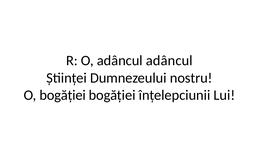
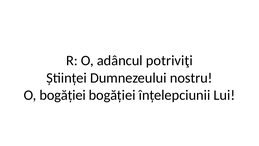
adâncul adâncul: adâncul -> potriviţi
